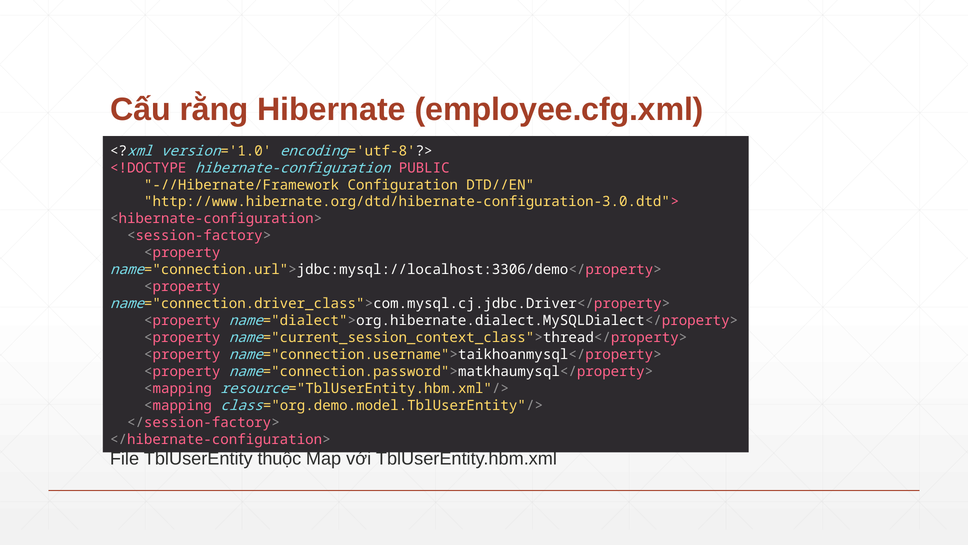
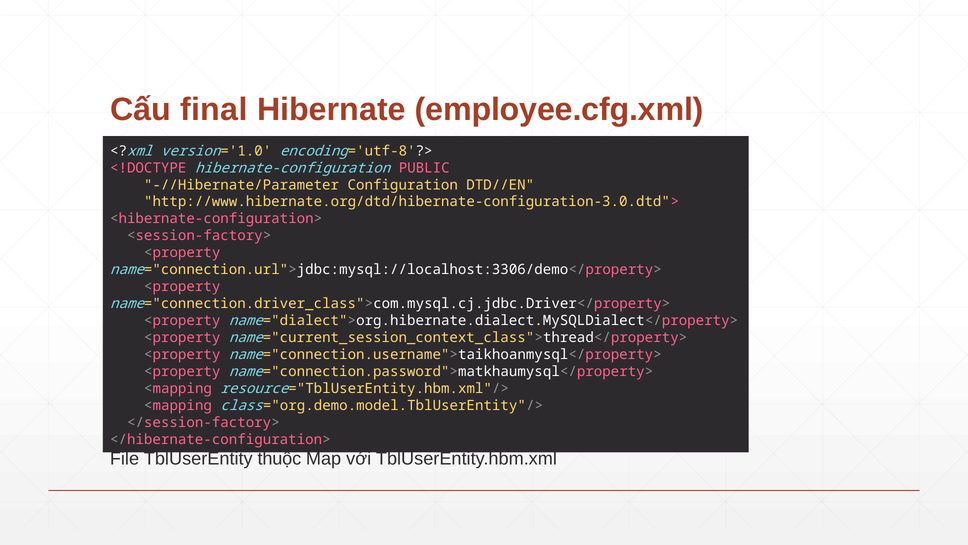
rằng: rằng -> final
-//Hibernate/Framework: -//Hibernate/Framework -> -//Hibernate/Parameter
